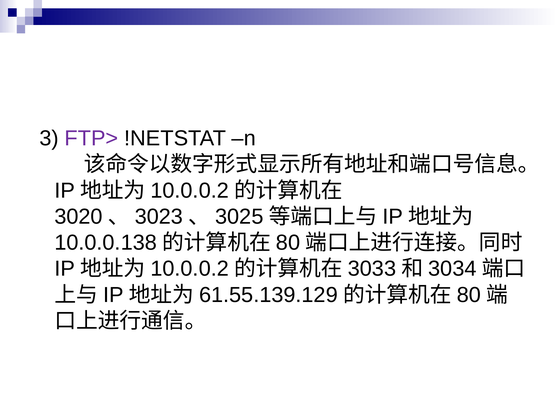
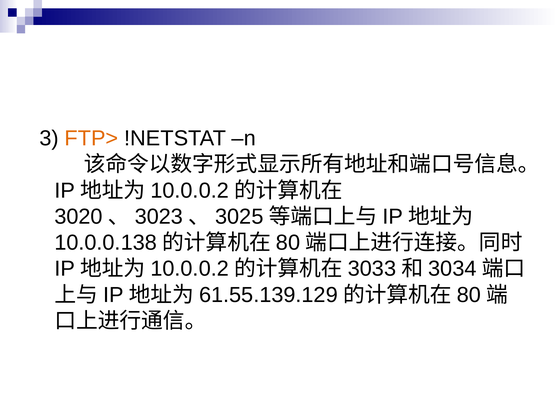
FTP> colour: purple -> orange
